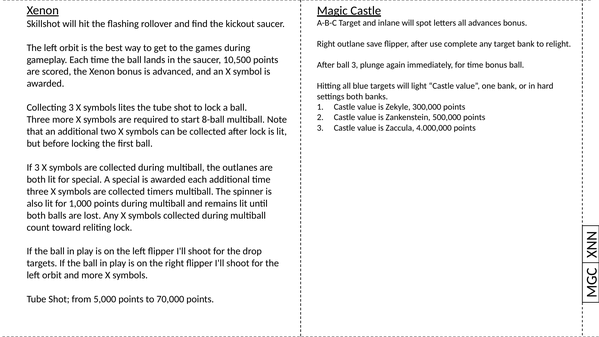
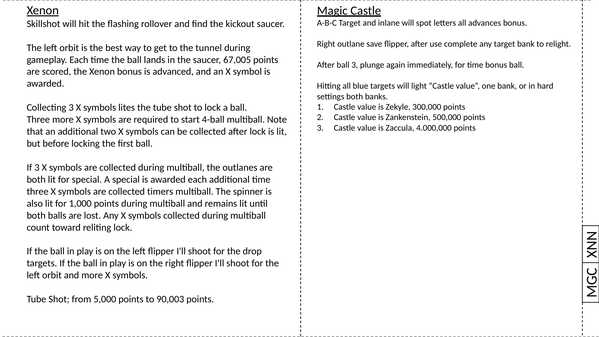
games: games -> tunnel
10,500: 10,500 -> 67,005
8-ball: 8-ball -> 4-ball
70,000: 70,000 -> 90,003
